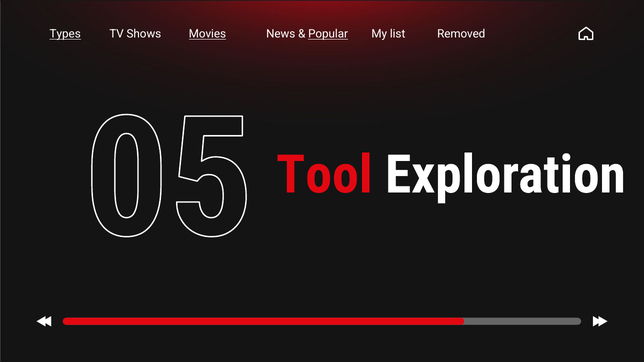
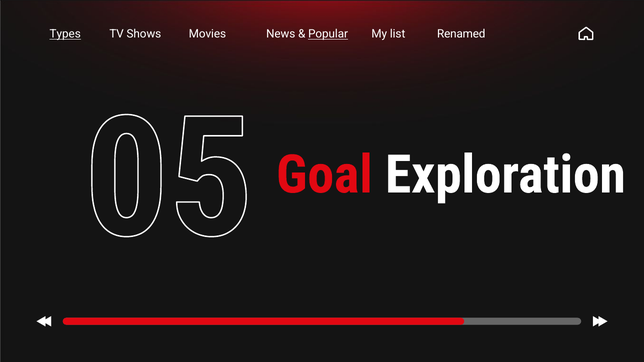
Movies underline: present -> none
Removed: Removed -> Renamed
Tool: Tool -> Goal
